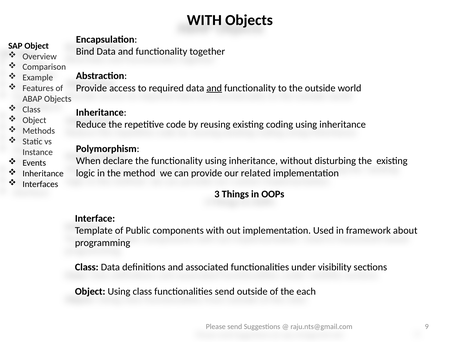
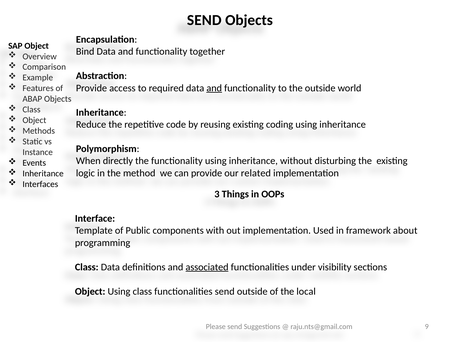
WITH at (204, 20): WITH -> SEND
declare: declare -> directly
associated underline: none -> present
each: each -> local
